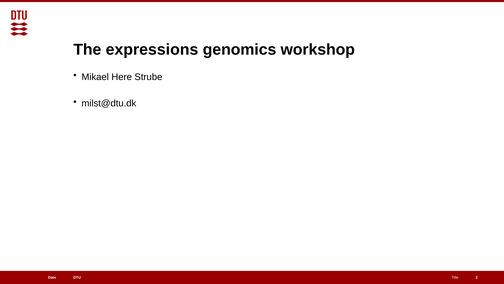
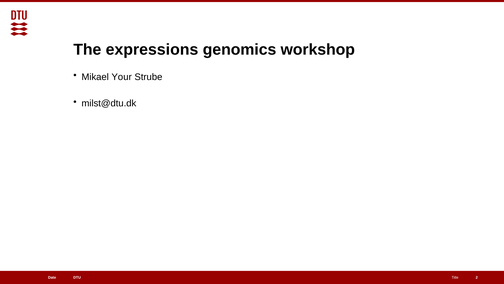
Here: Here -> Your
